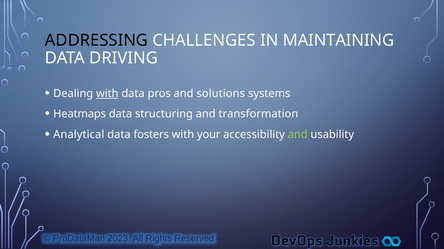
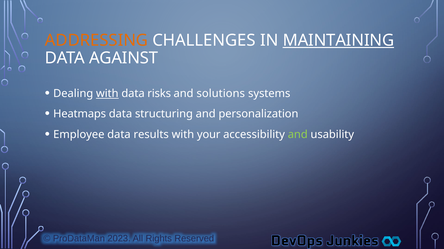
ADDRESSING colour: black -> orange
MAINTAINING underline: none -> present
DRIVING: DRIVING -> AGAINST
pros: pros -> risks
transformation: transformation -> personalization
Analytical: Analytical -> Employee
fosters: fosters -> results
